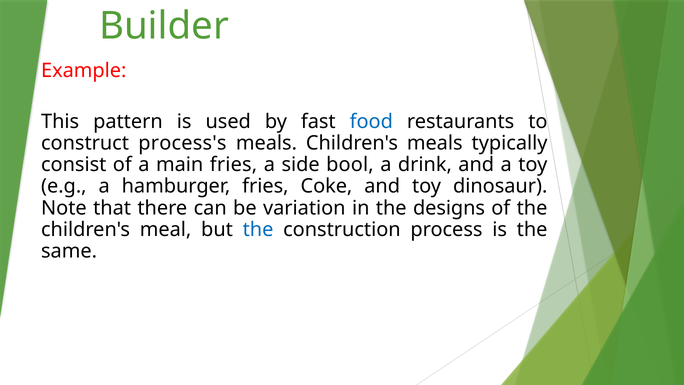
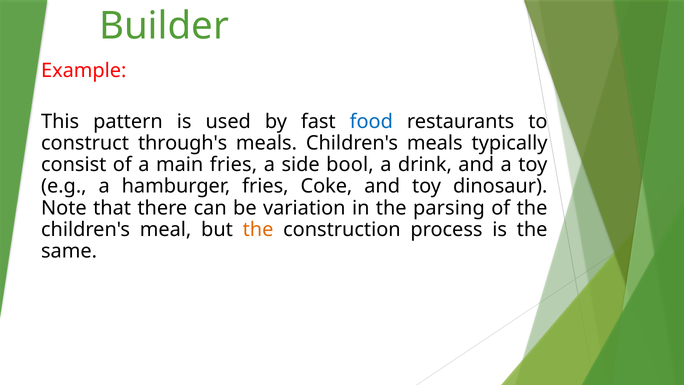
process's: process's -> through's
designs: designs -> parsing
the at (258, 229) colour: blue -> orange
